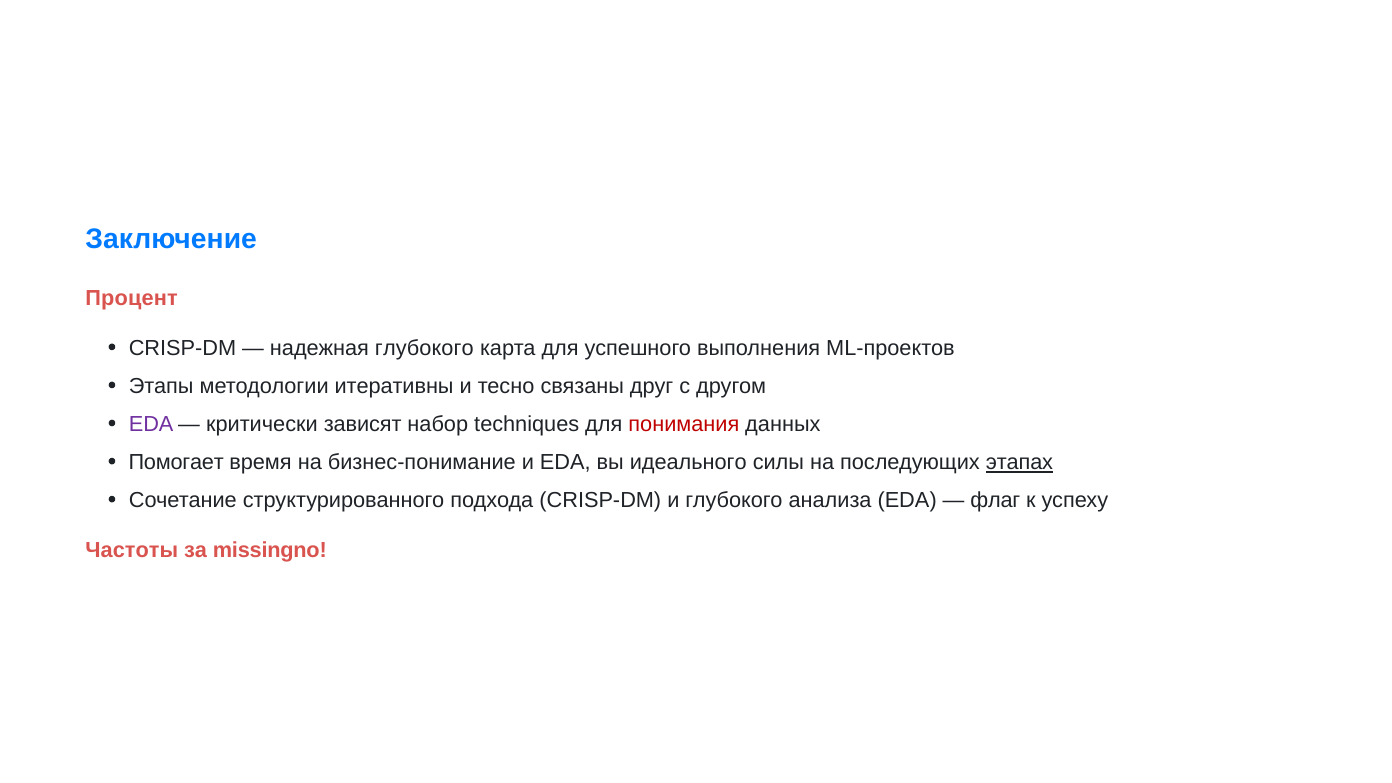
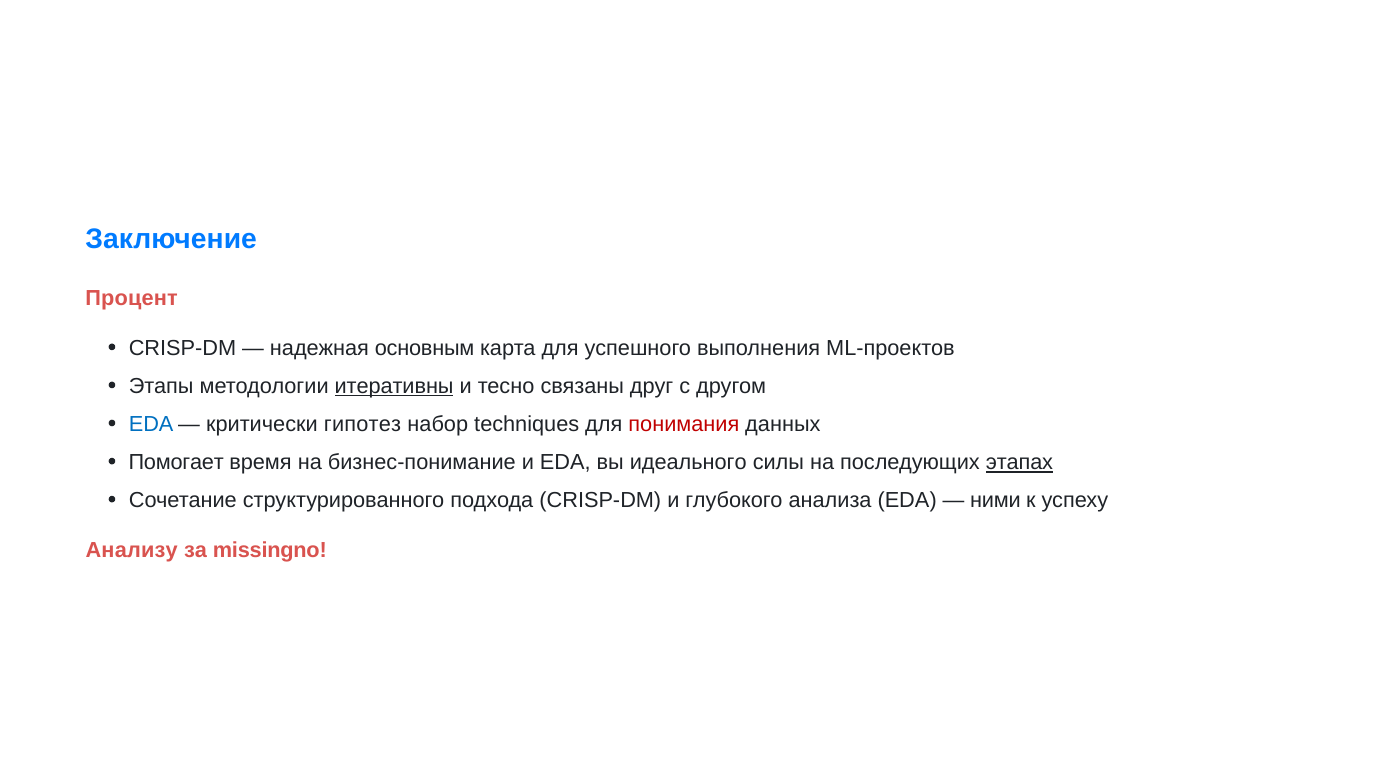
надежная глубокого: глубокого -> основным
итеративны underline: none -> present
EDA at (151, 424) colour: purple -> blue
зависят: зависят -> гипотез
флаг: флаг -> ними
Частоты: Частоты -> Анализу
